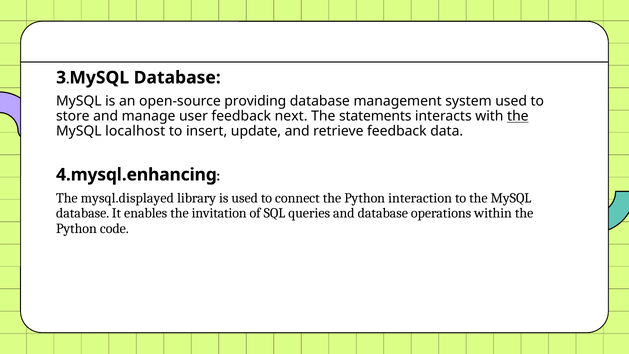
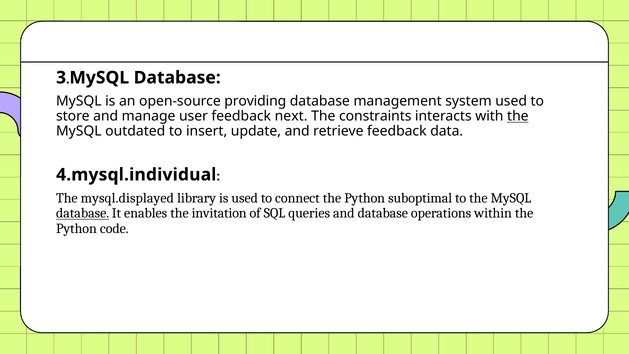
statements: statements -> constraints
localhost: localhost -> outdated
4.mysql.enhancing: 4.mysql.enhancing -> 4.mysql.individual
interaction: interaction -> suboptimal
database at (83, 213) underline: none -> present
